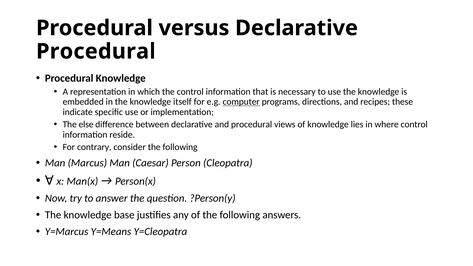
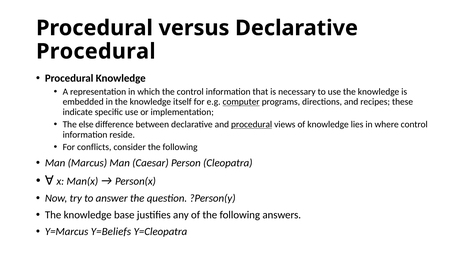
procedural at (252, 125) underline: none -> present
contrary: contrary -> conflicts
Y=Means: Y=Means -> Y=Beliefs
